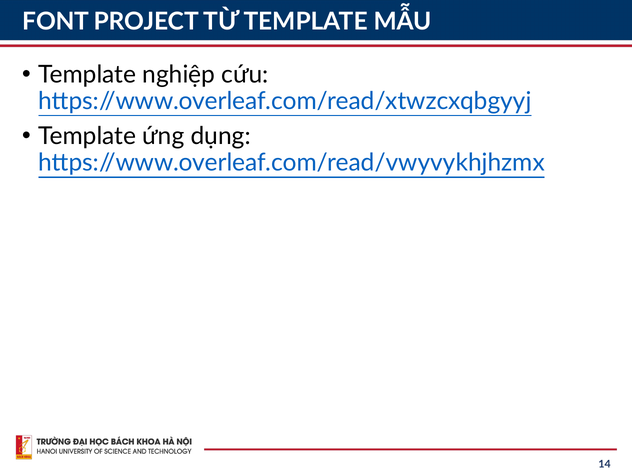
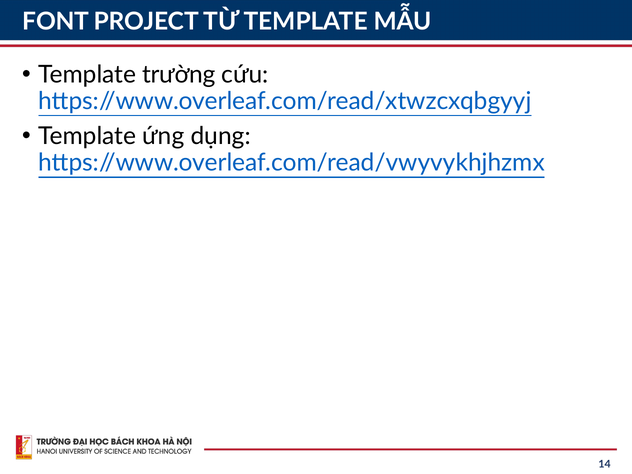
nghiệp: nghiệp -> trường
